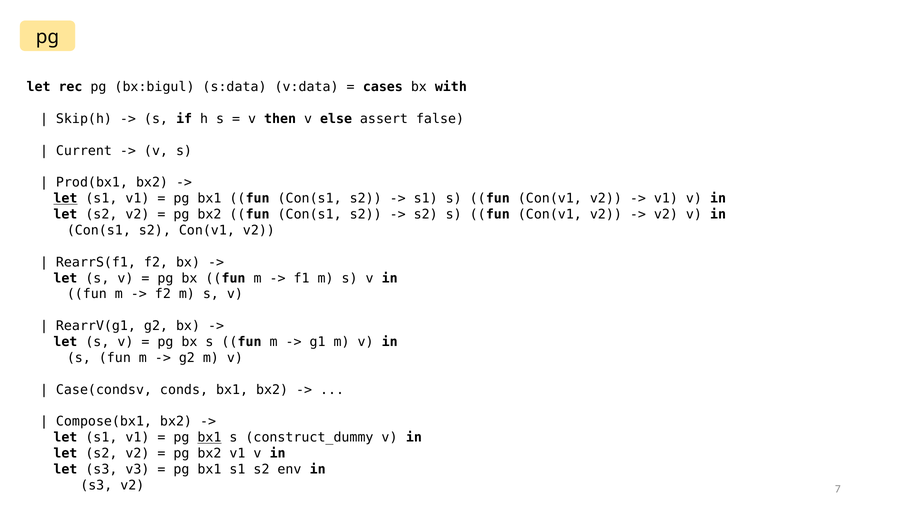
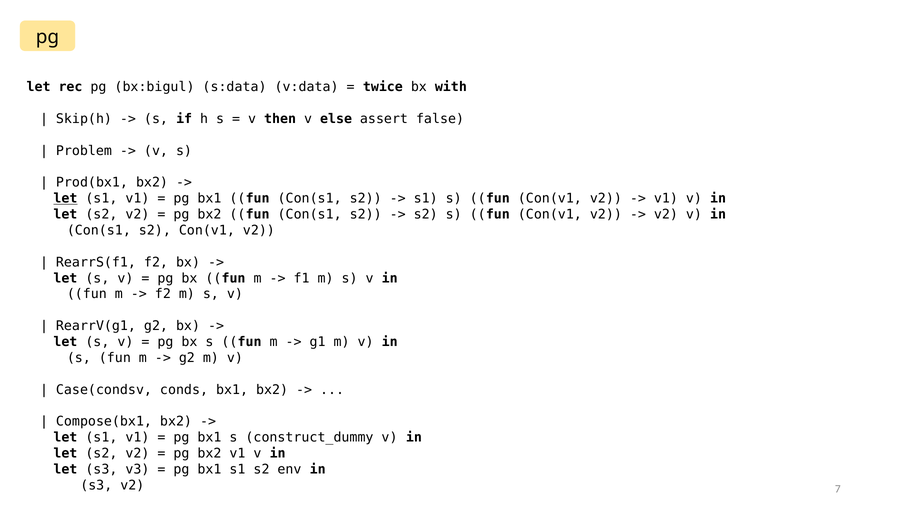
cases: cases -> twice
Current: Current -> Problem
bx1 at (209, 437) underline: present -> none
